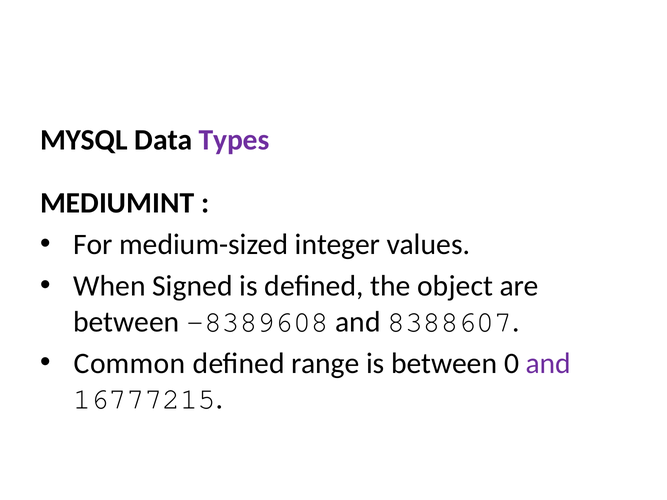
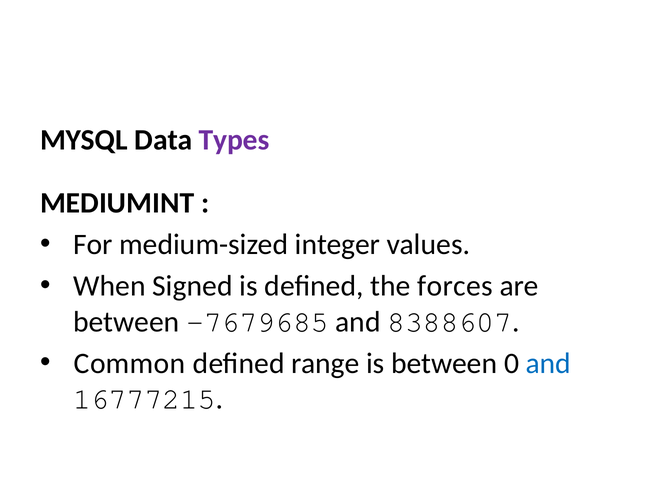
object: object -> forces
-8389608: -8389608 -> -7679685
and at (548, 363) colour: purple -> blue
